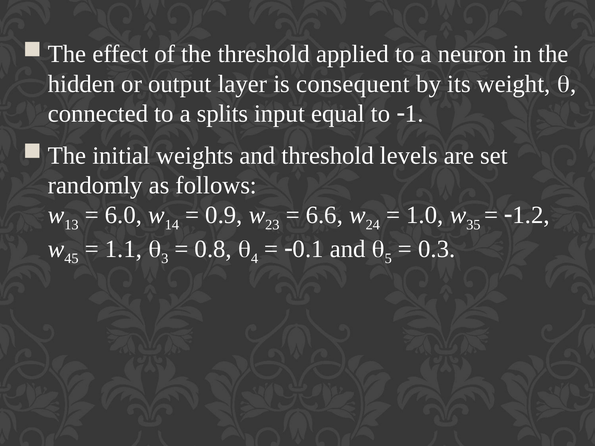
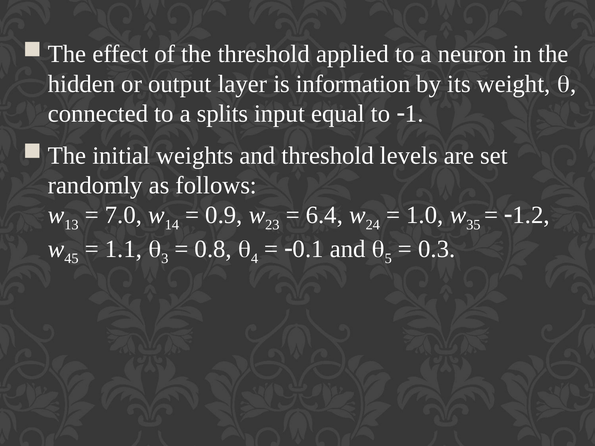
consequent: consequent -> information
6.0: 6.0 -> 7.0
6.6: 6.6 -> 6.4
